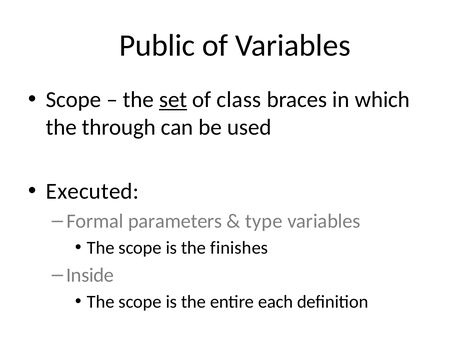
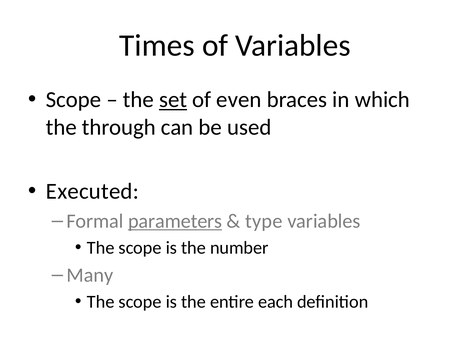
Public: Public -> Times
class: class -> even
parameters underline: none -> present
finishes: finishes -> number
Inside: Inside -> Many
